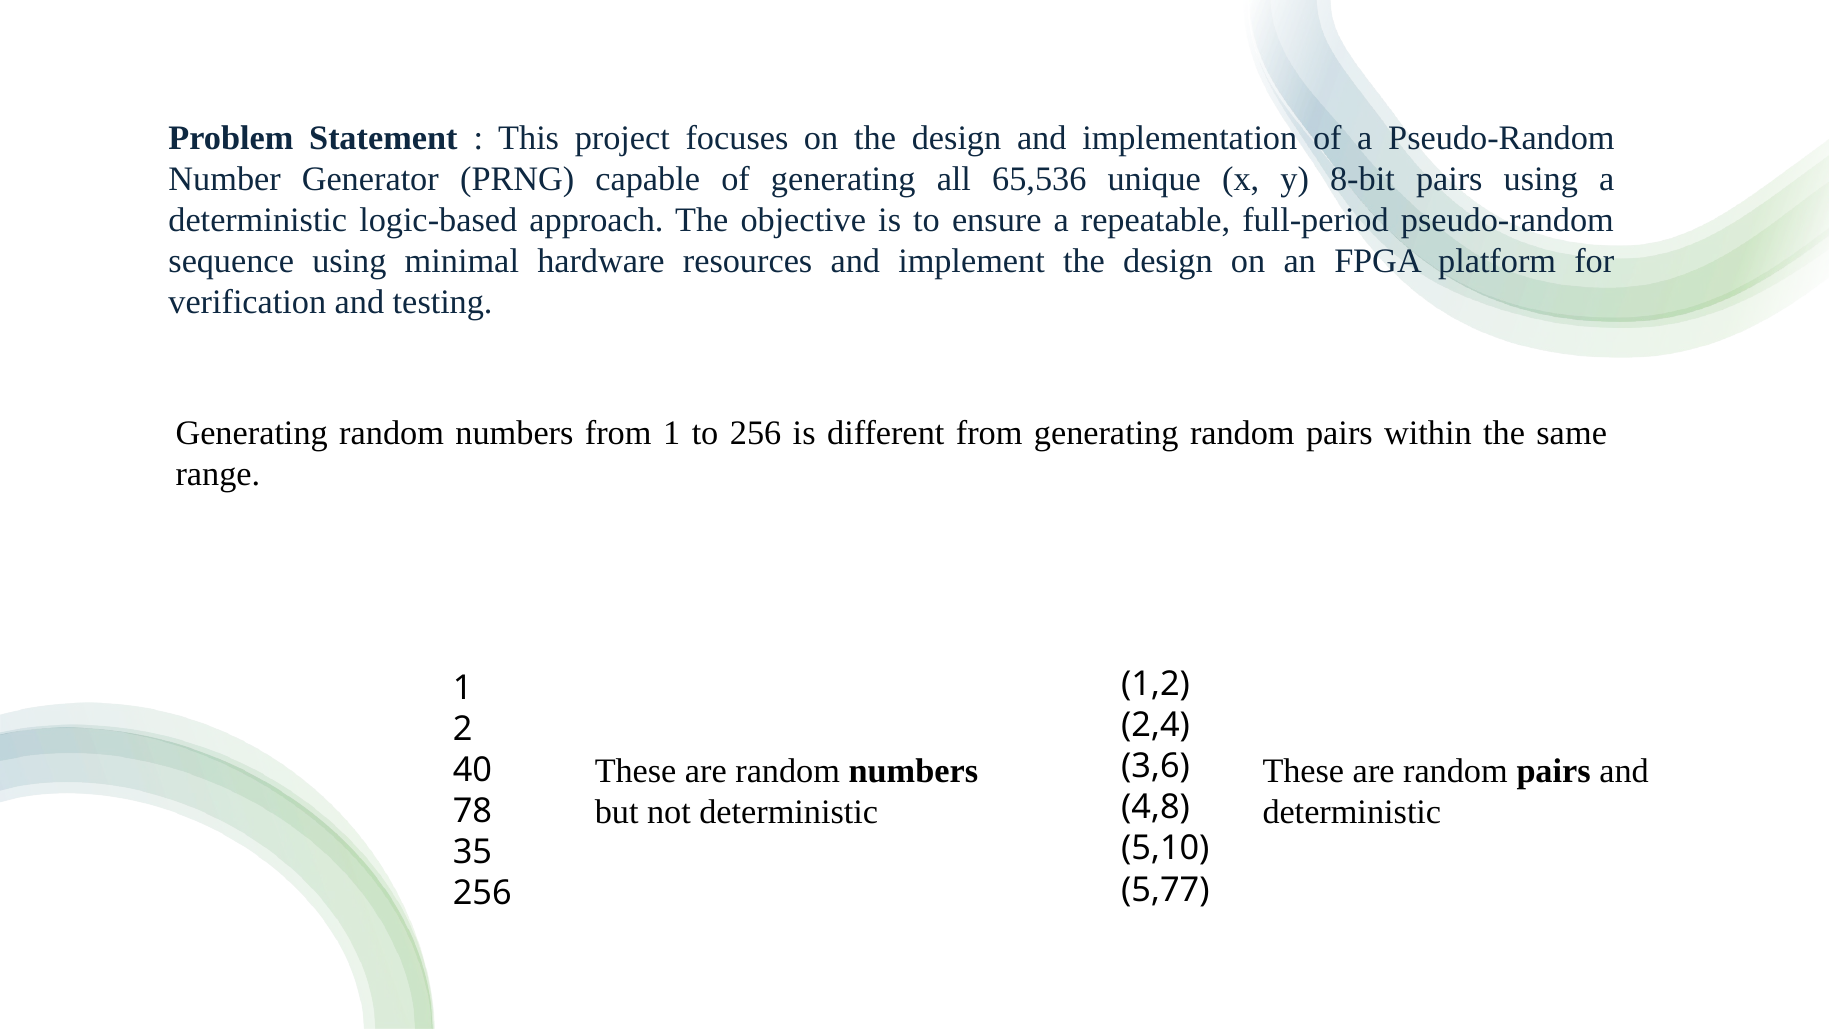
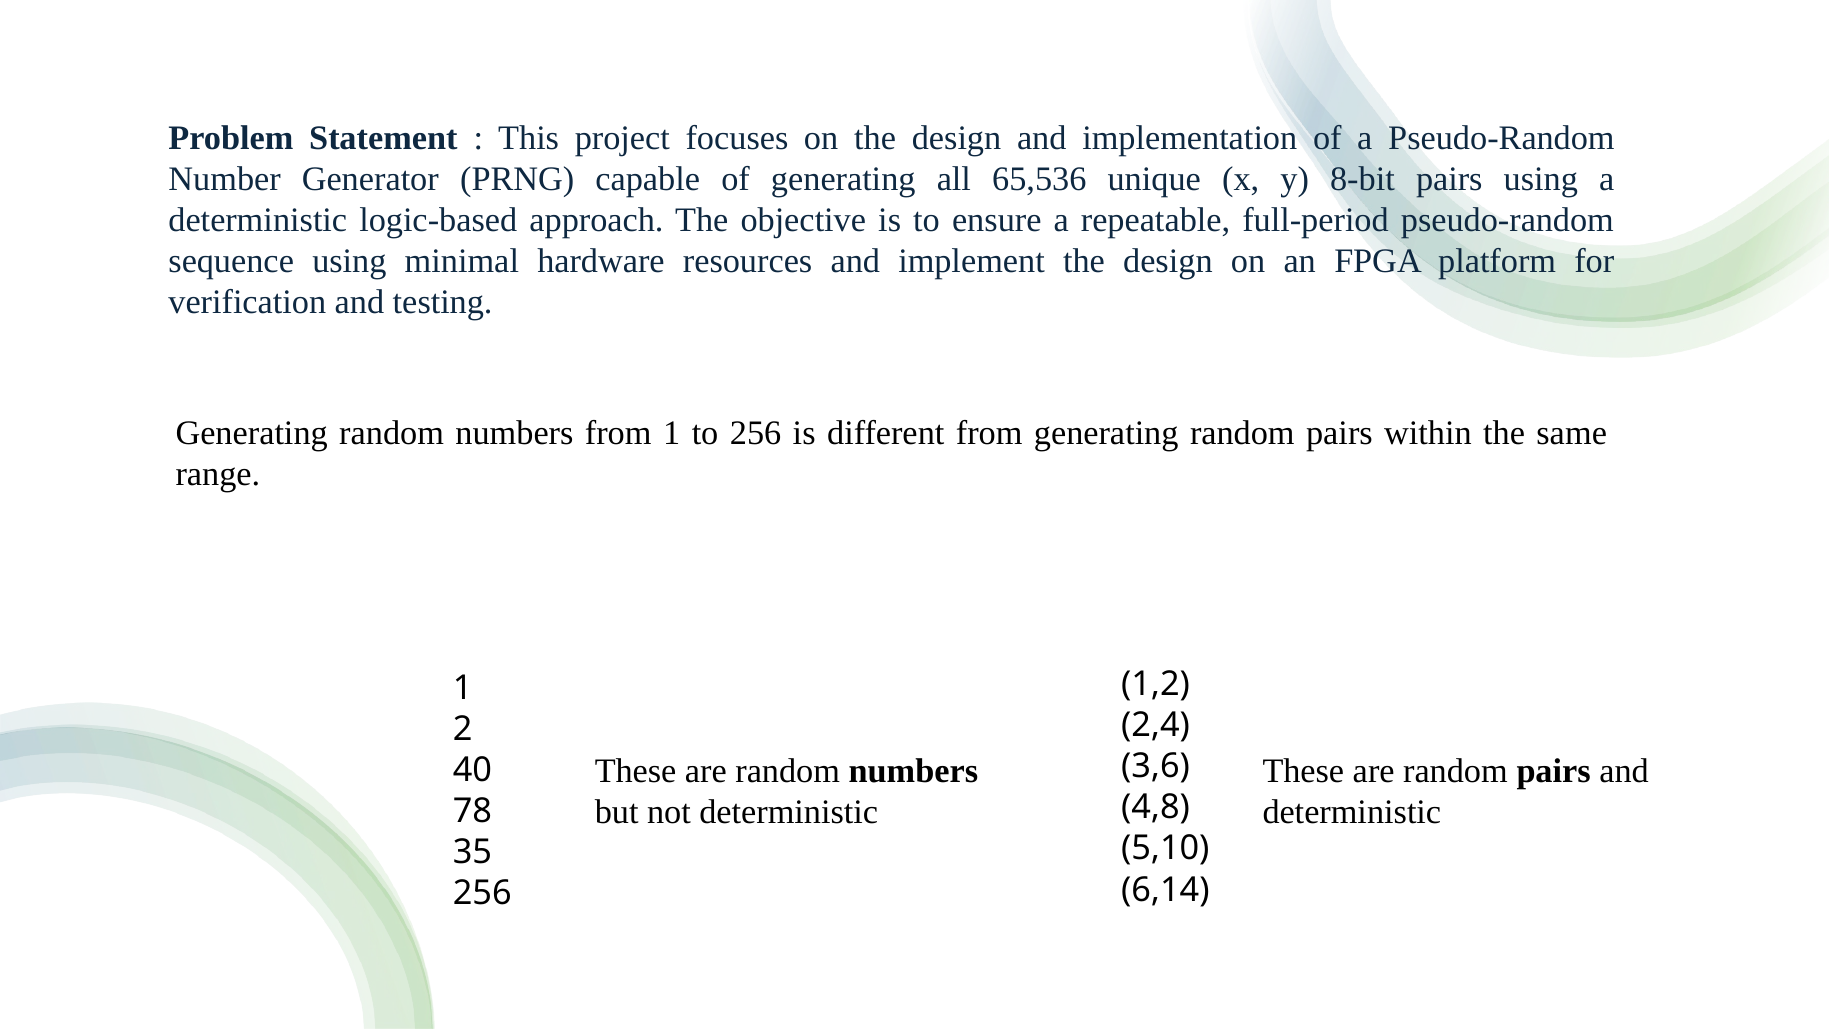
5,77: 5,77 -> 6,14
